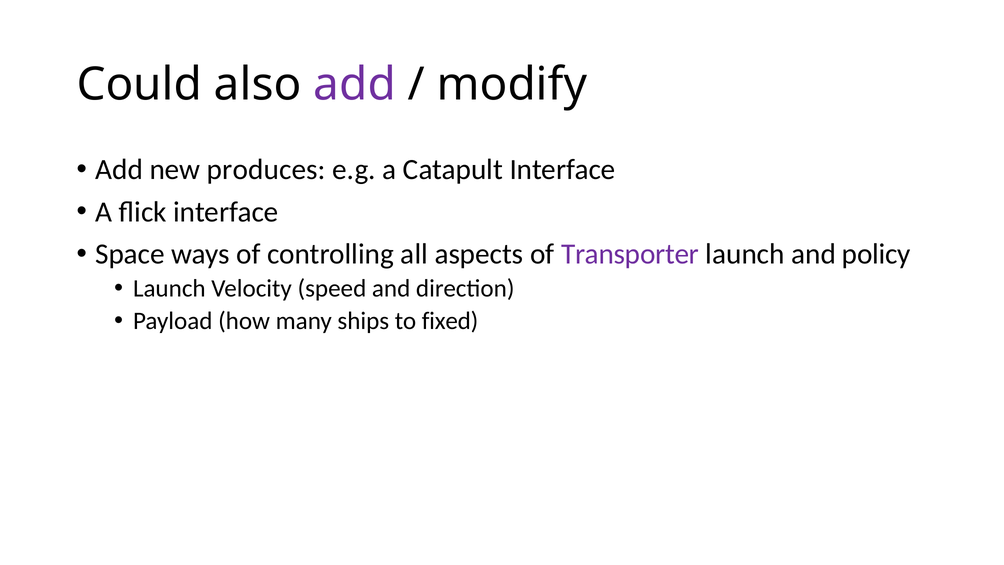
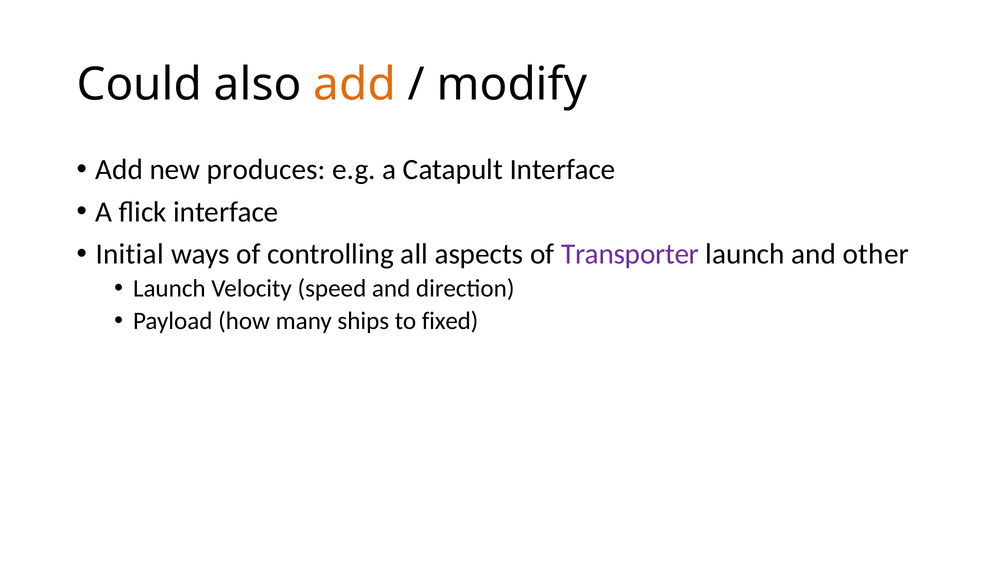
add at (355, 84) colour: purple -> orange
Space: Space -> Initial
policy: policy -> other
